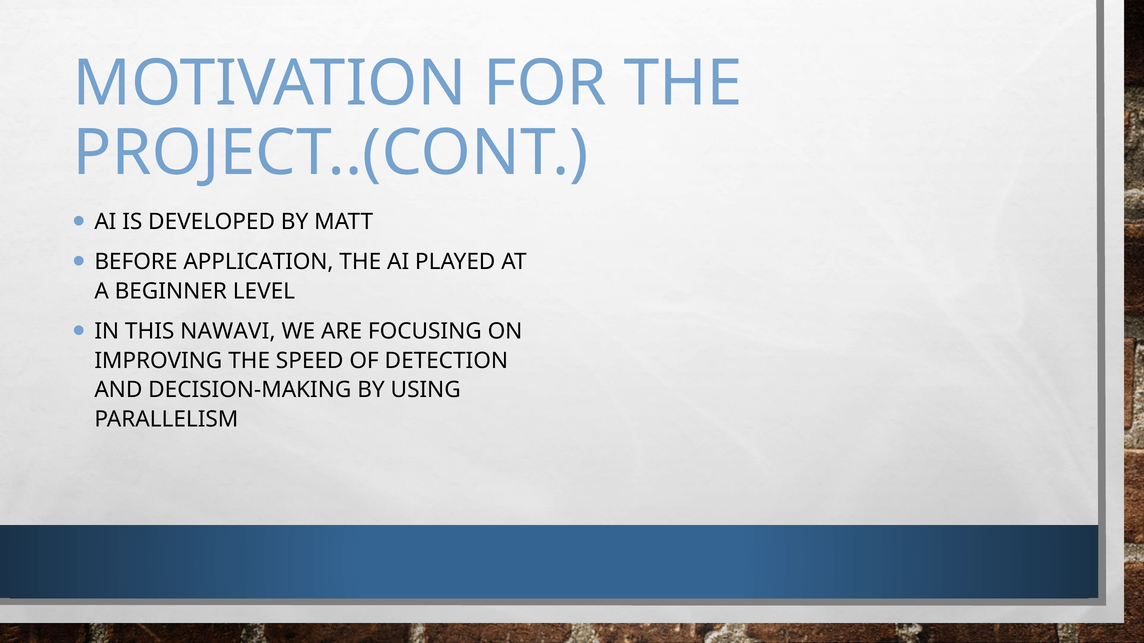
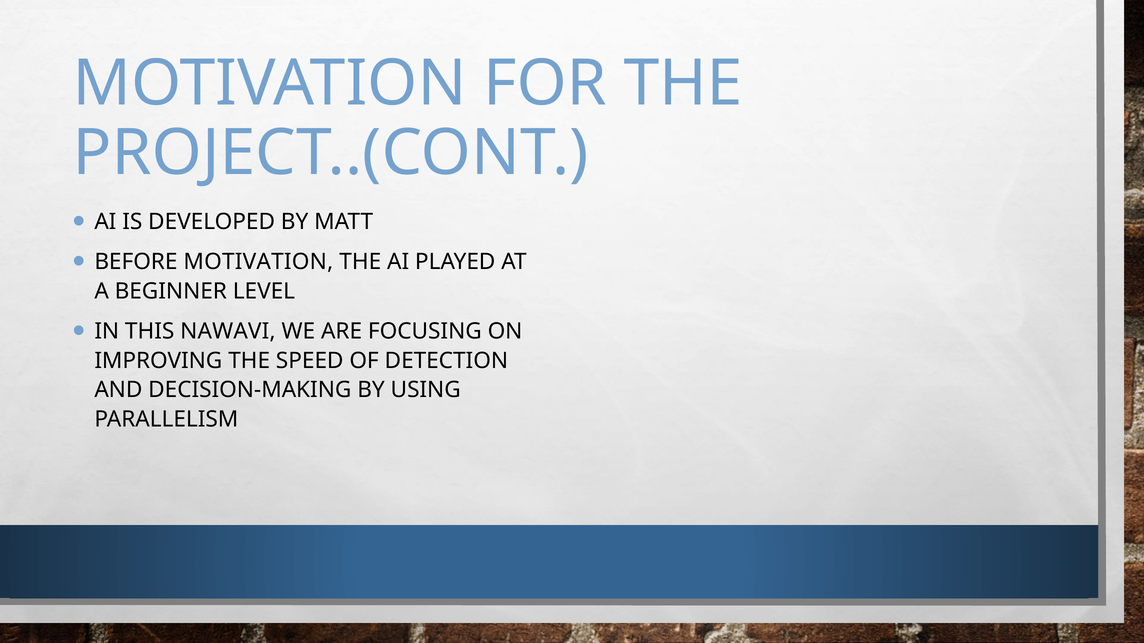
BEFORE APPLICATION: APPLICATION -> MOTIVATION
